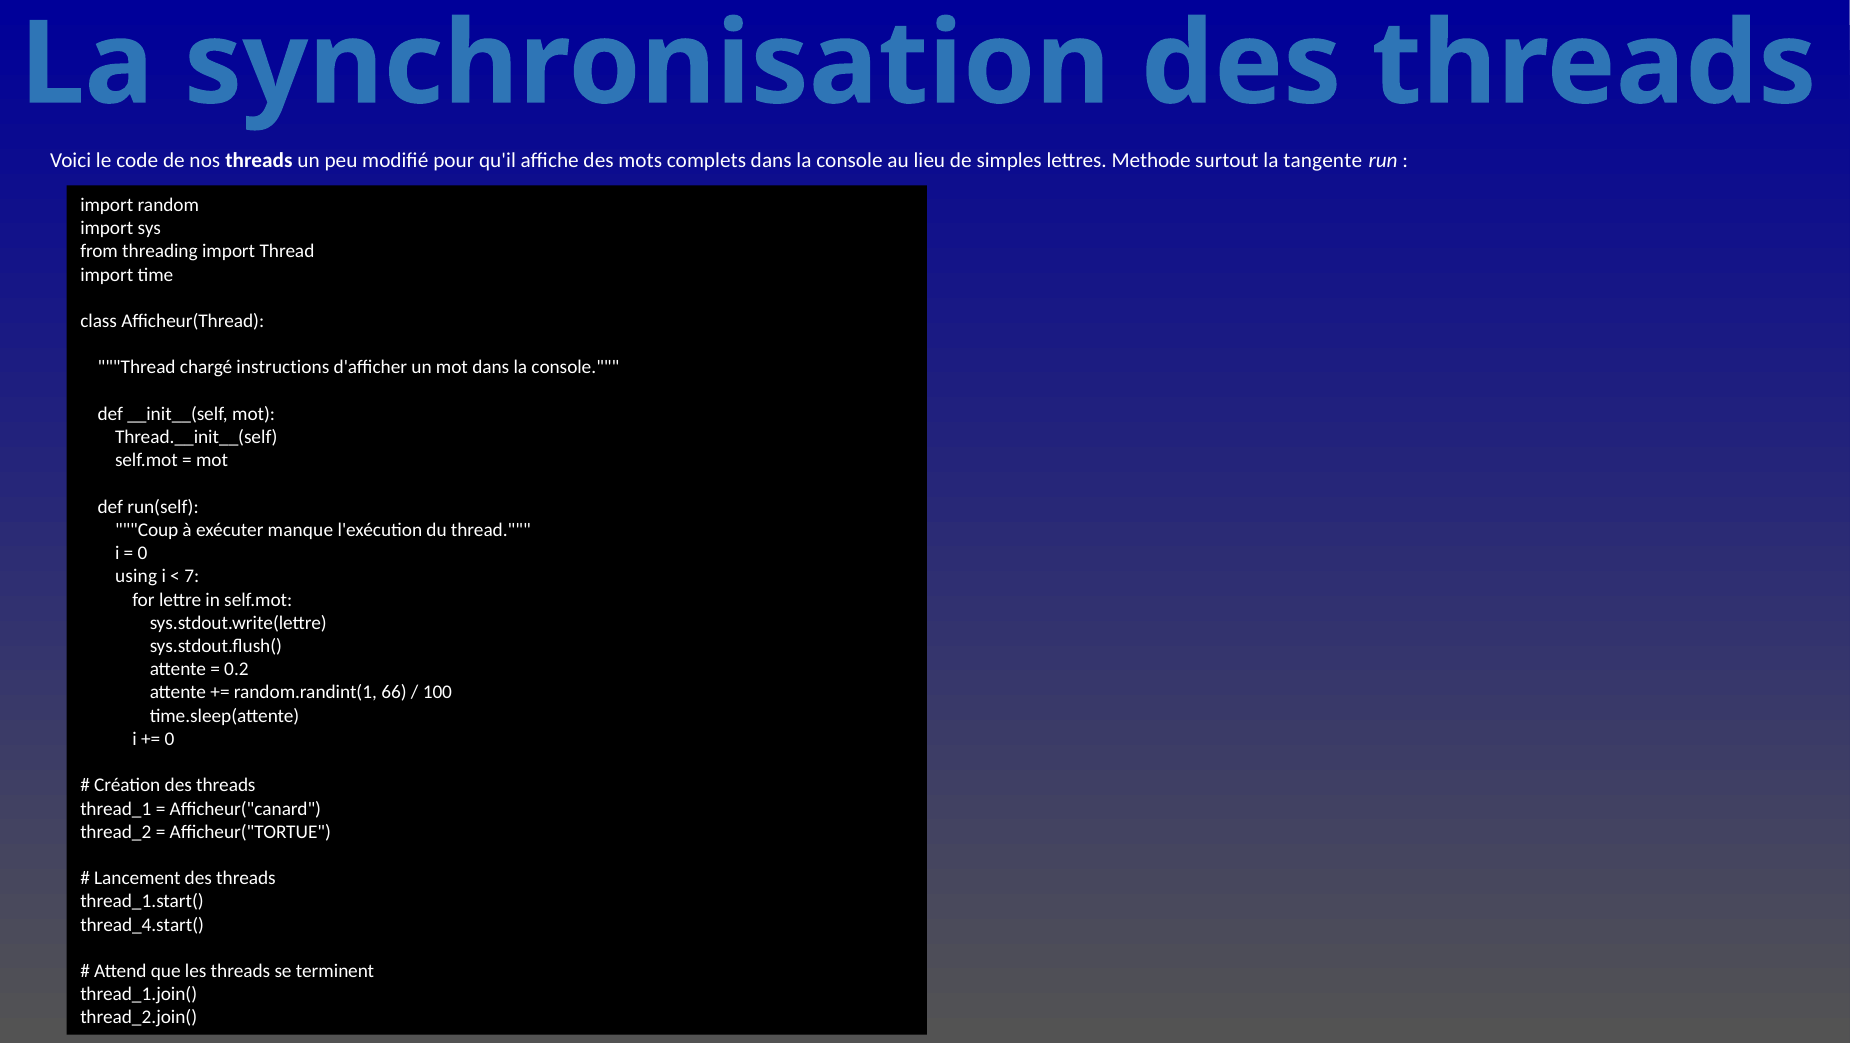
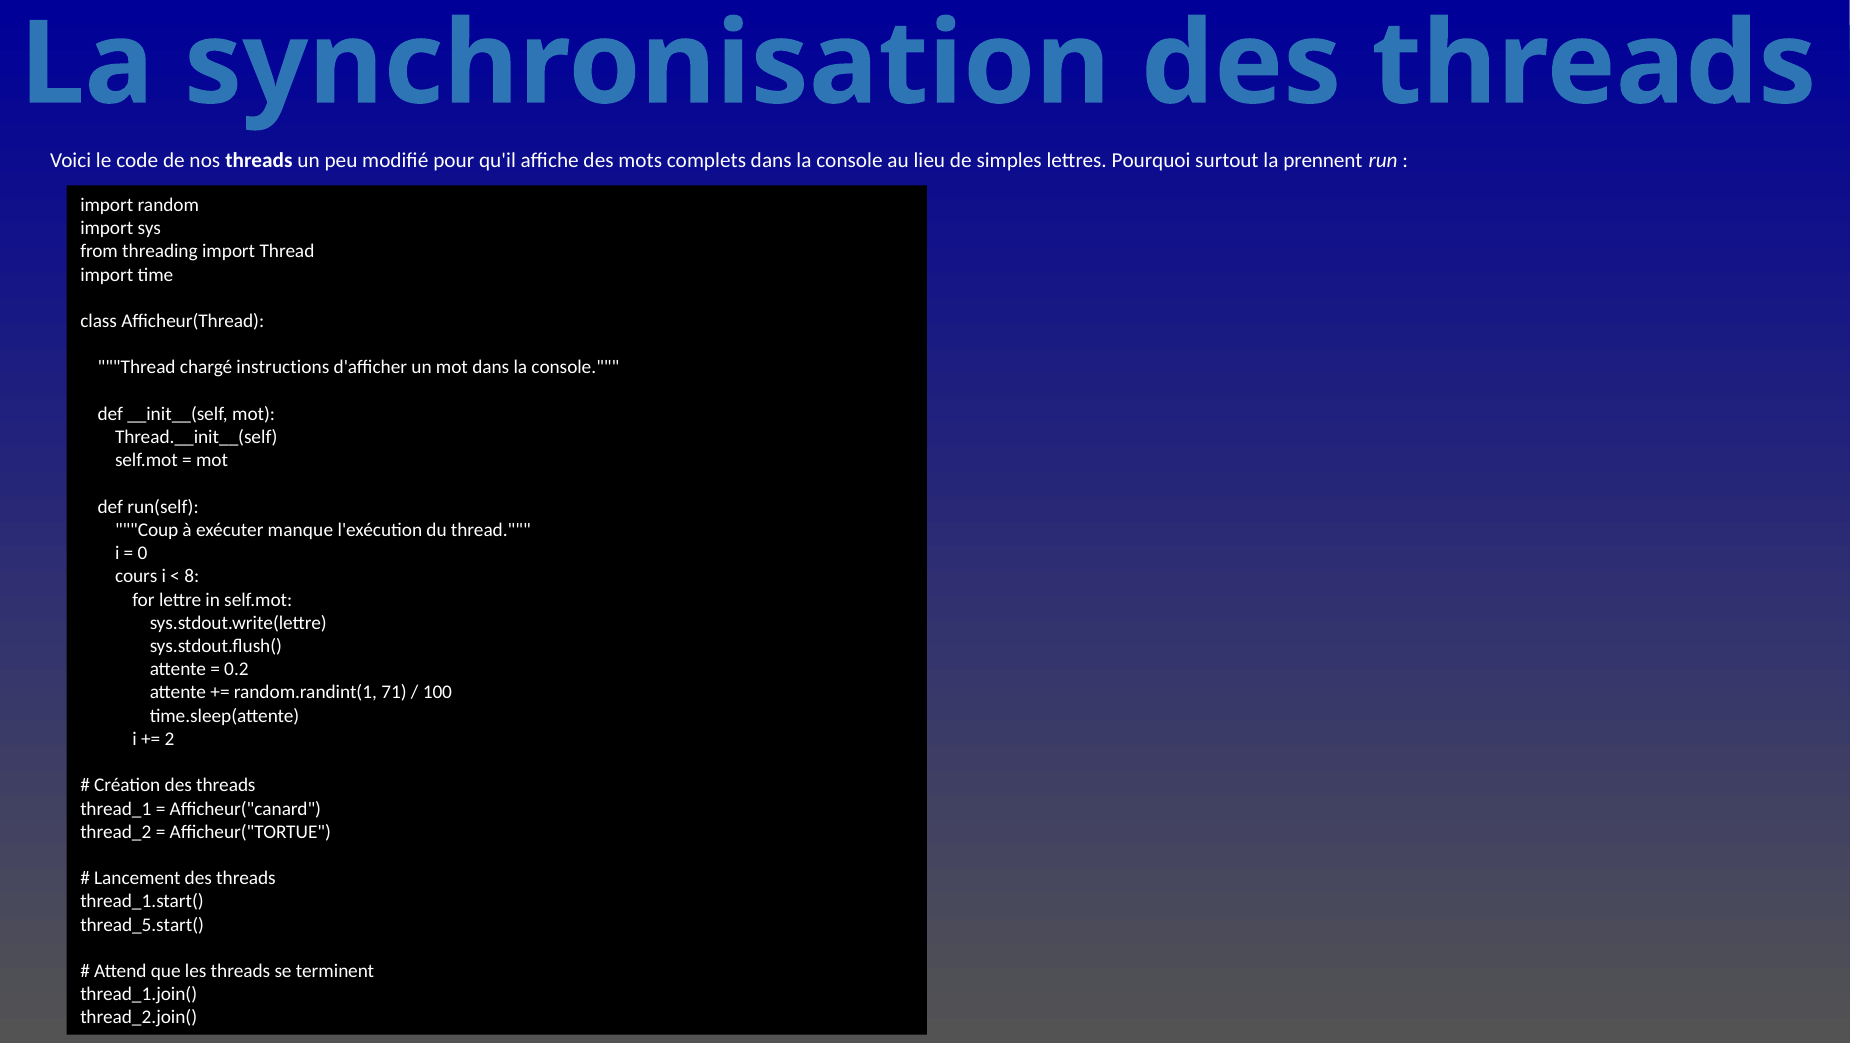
Methode: Methode -> Pourquoi
tangente: tangente -> prennent
using: using -> cours
7: 7 -> 8
66: 66 -> 71
0 at (169, 739): 0 -> 2
thread_4.start(: thread_4.start( -> thread_5.start(
